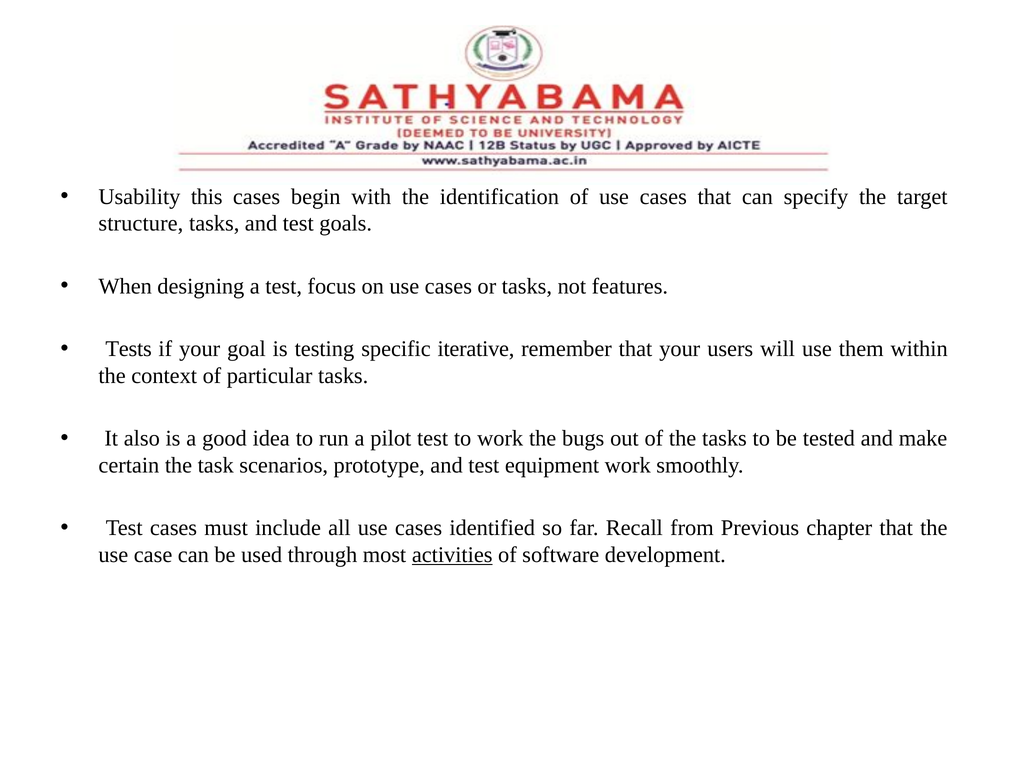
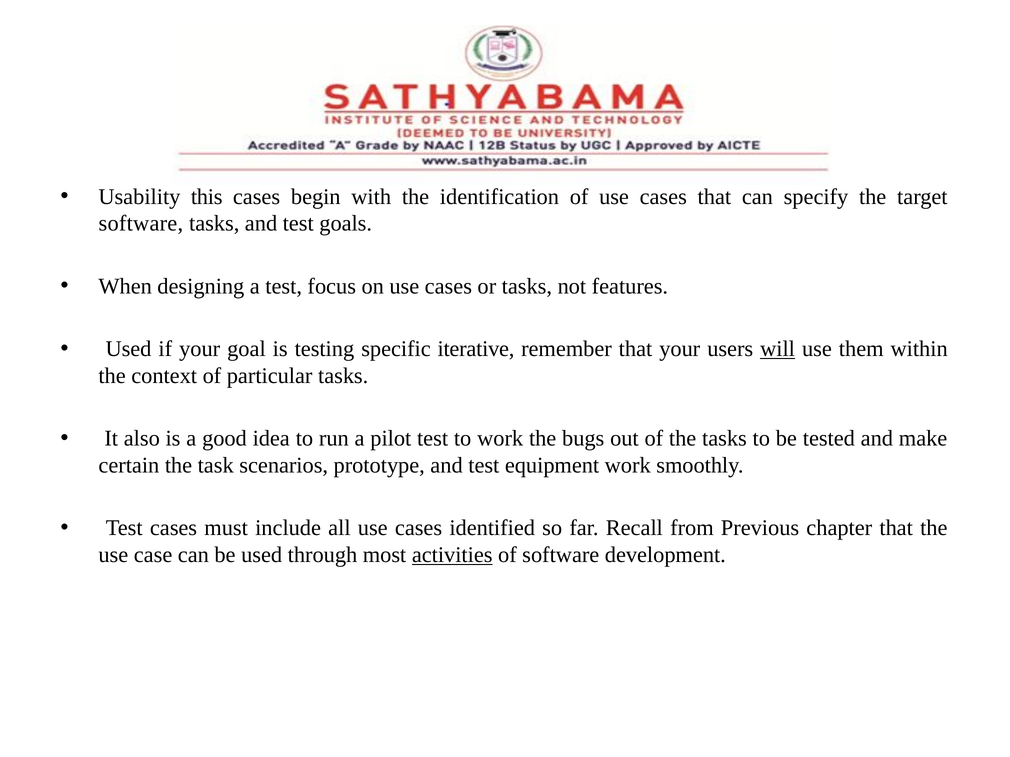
structure at (141, 224): structure -> software
Tests at (129, 349): Tests -> Used
will underline: none -> present
